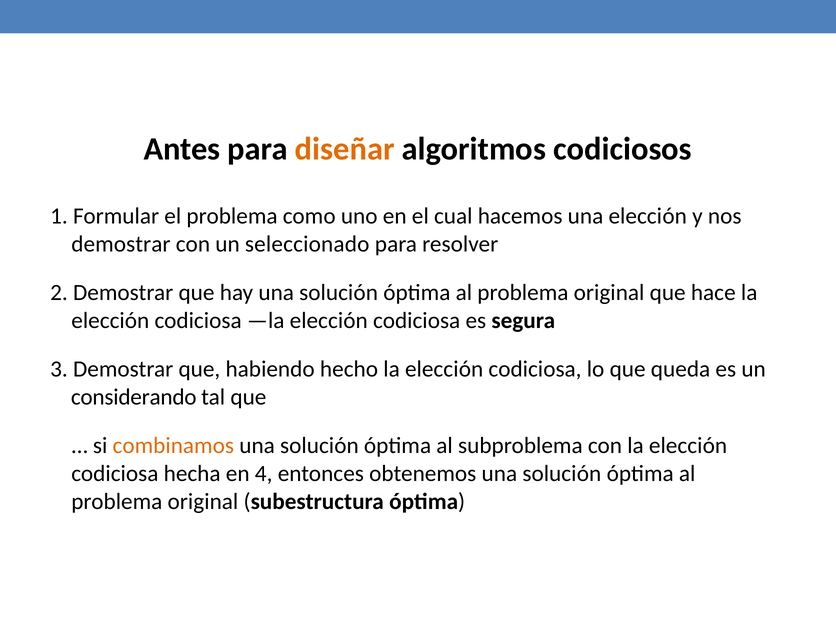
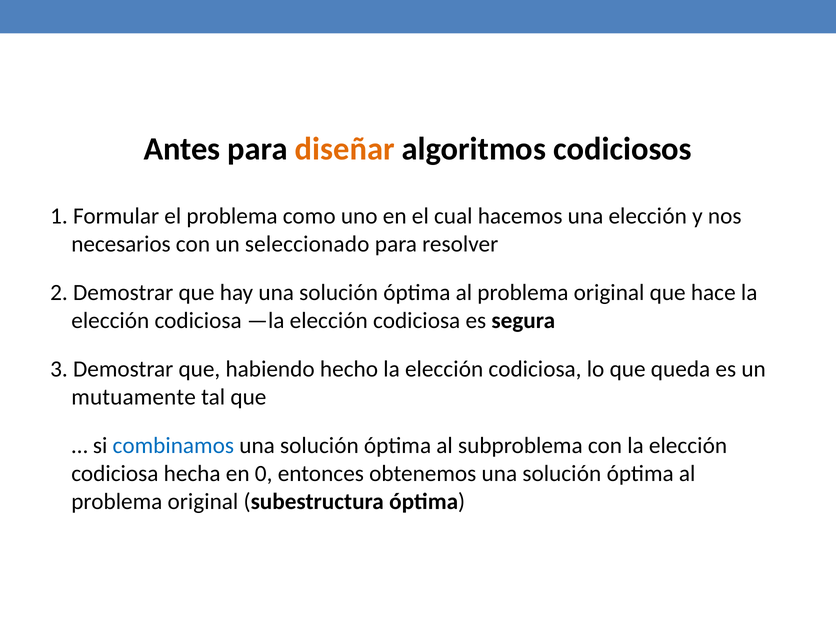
demostrar at (121, 244): demostrar -> necesarios
considerando: considerando -> mutuamente
combinamos colour: orange -> blue
4: 4 -> 0
